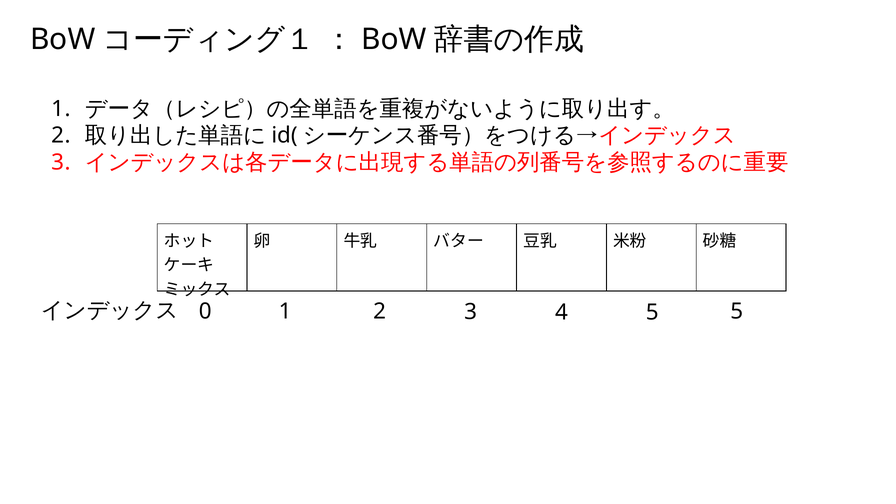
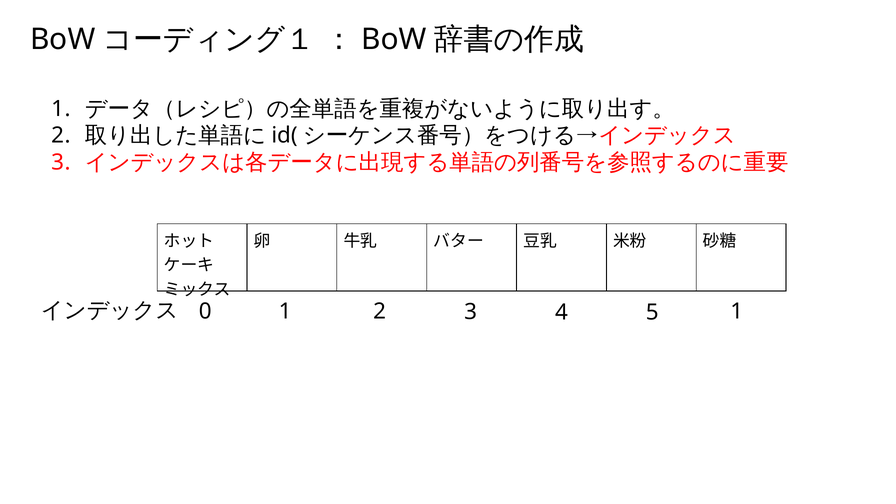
0 5: 5 -> 1
